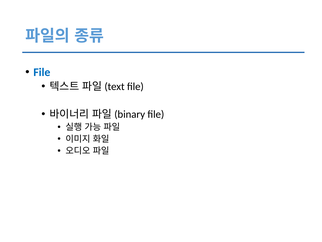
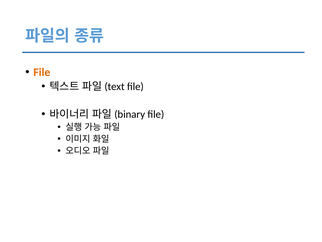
File at (42, 72) colour: blue -> orange
